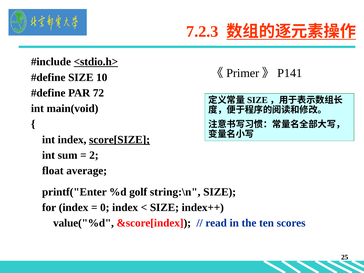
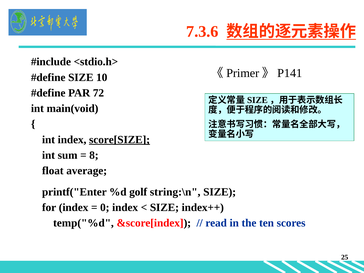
7.2.3: 7.2.3 -> 7.3.6
<stdio.h> underline: present -> none
2: 2 -> 8
value("%d: value("%d -> temp("%d
